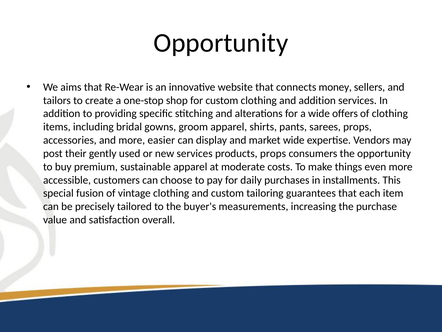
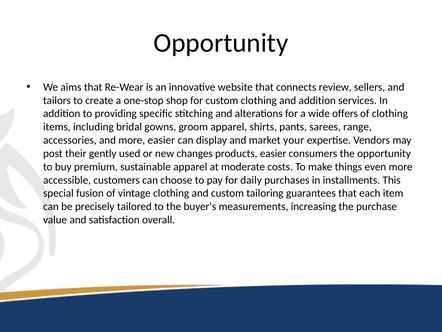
money: money -> review
sarees props: props -> range
market wide: wide -> your
new services: services -> changes
products props: props -> easier
